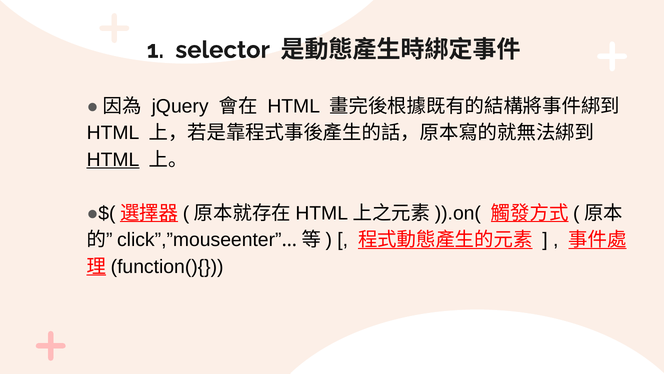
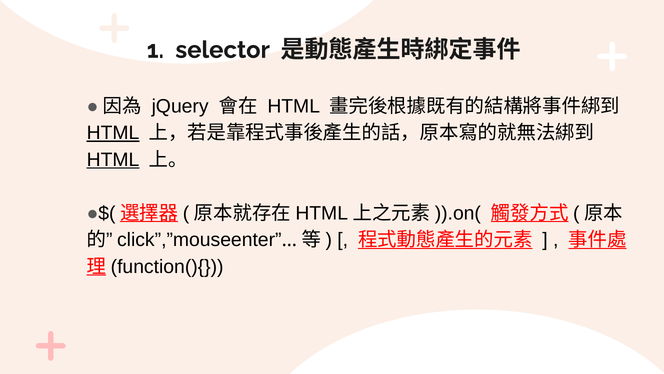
HTML at (113, 133) underline: none -> present
